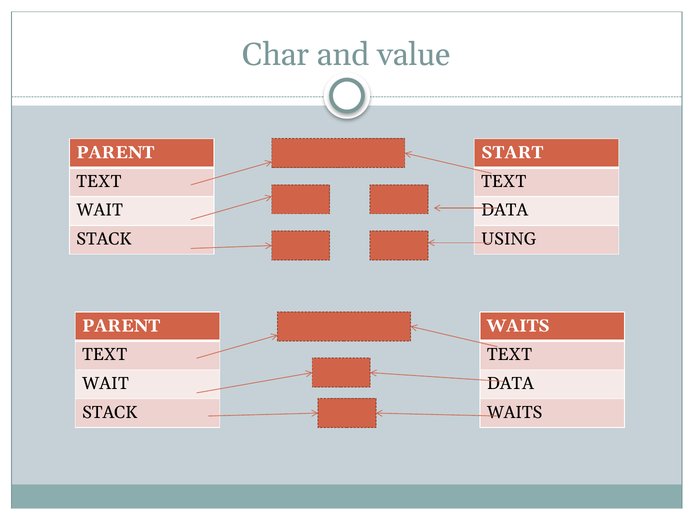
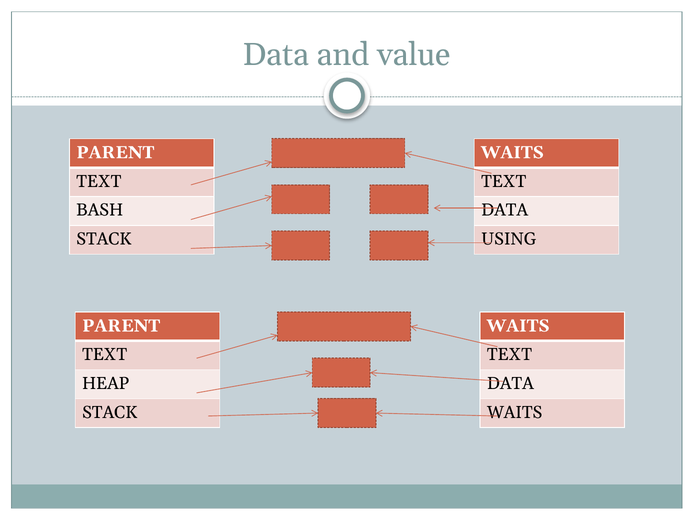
Char at (276, 55): Char -> Data
START at (512, 153): START -> WAITS
WAIT at (100, 210): WAIT -> BASH
WAIT at (105, 384): WAIT -> HEAP
